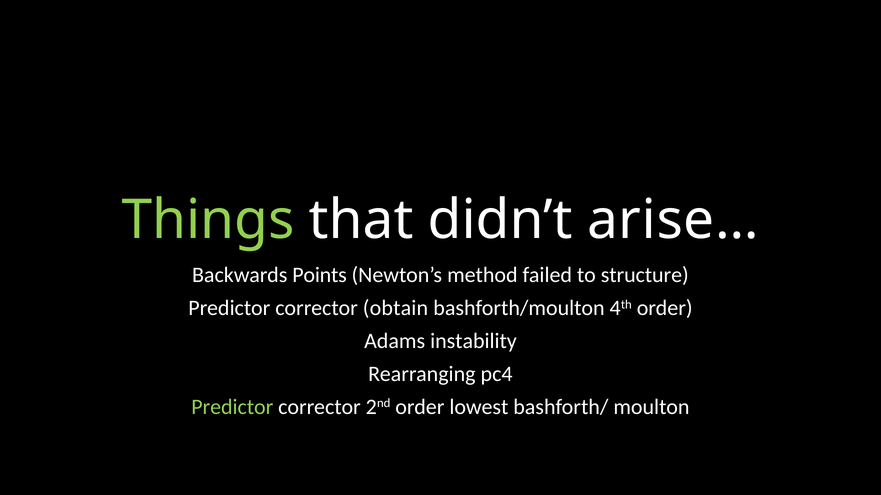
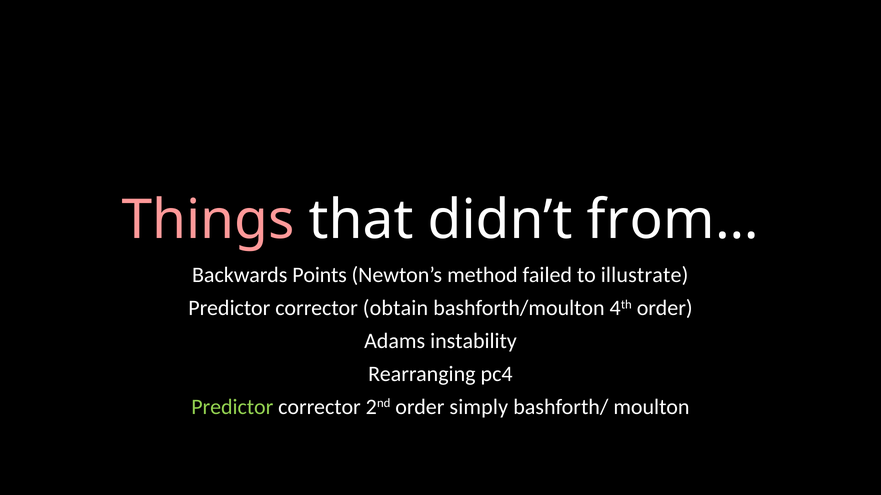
Things colour: light green -> pink
arise…: arise… -> from…
structure: structure -> illustrate
lowest: lowest -> simply
